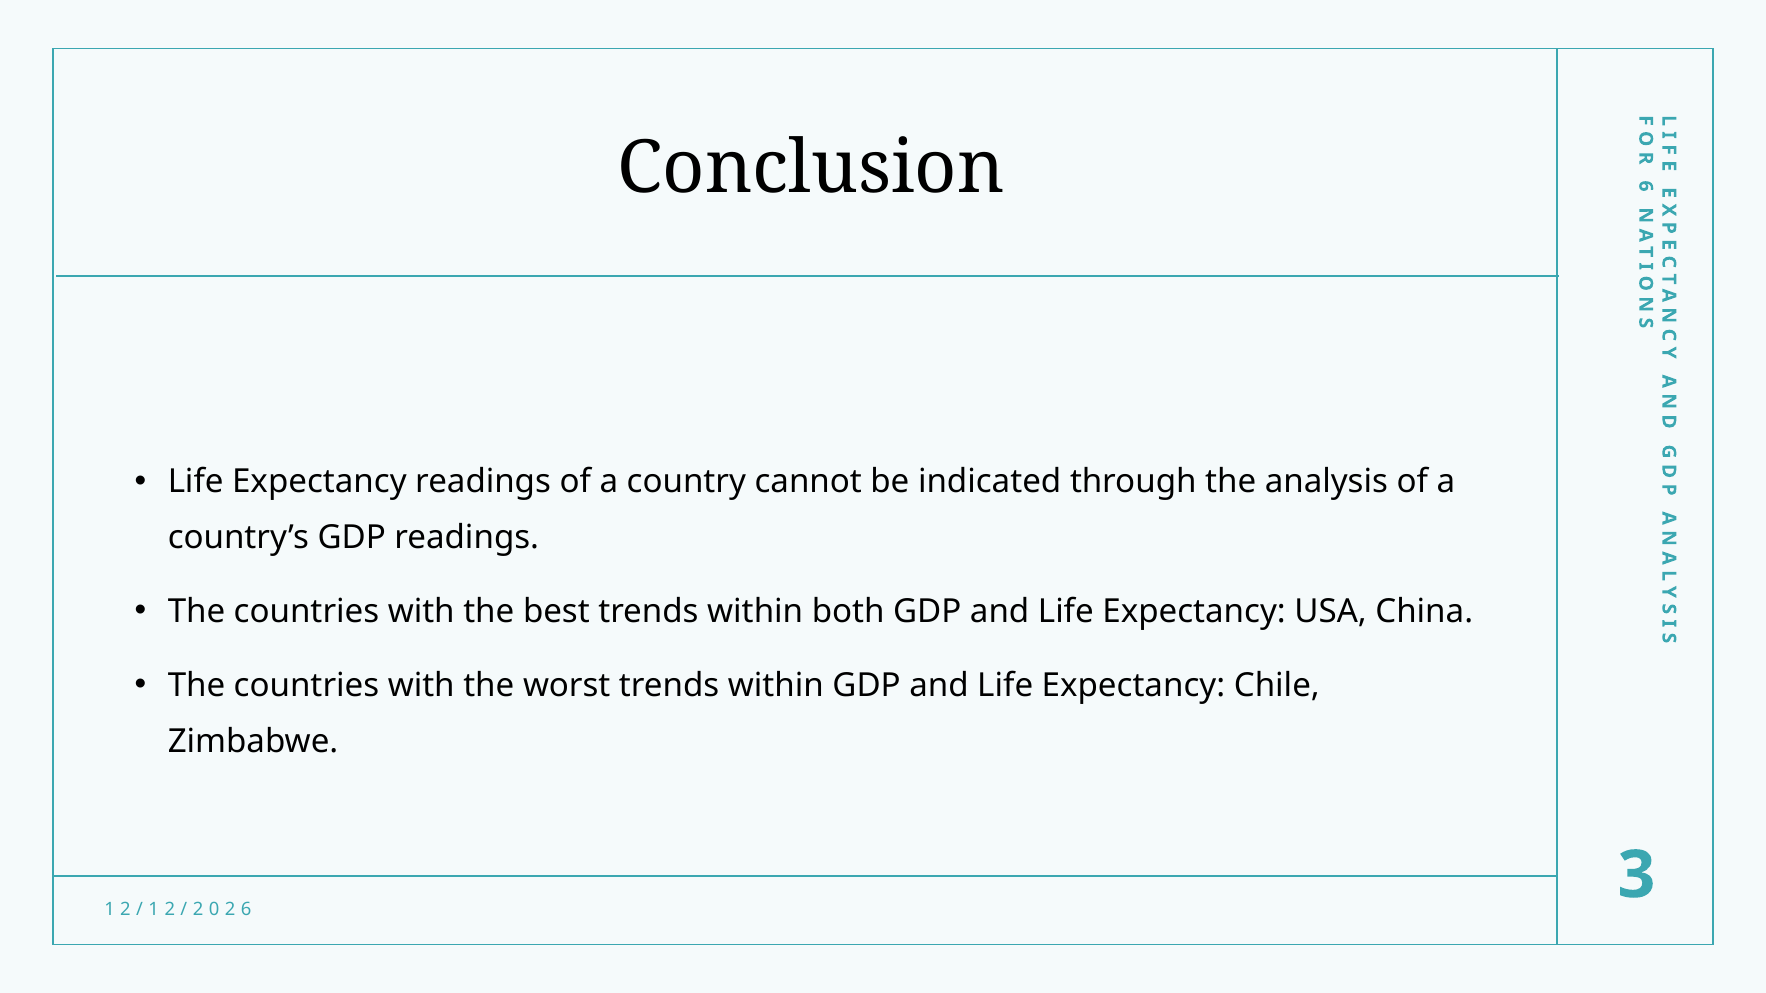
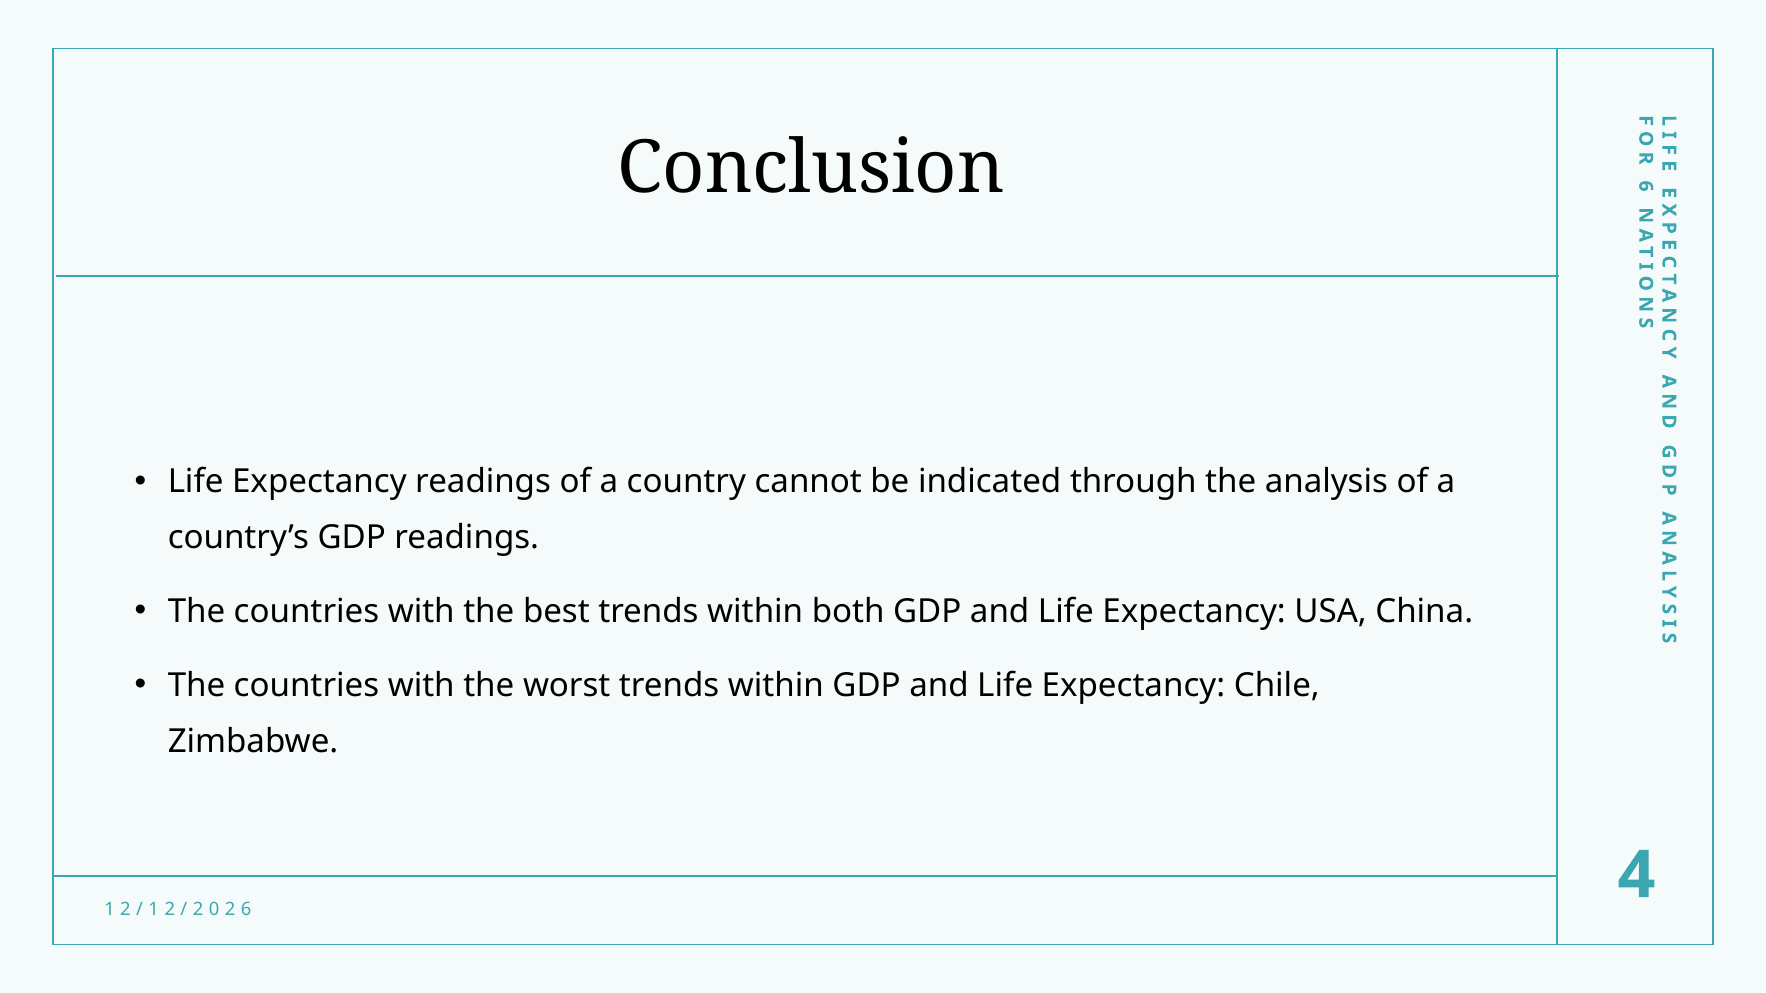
3: 3 -> 4
